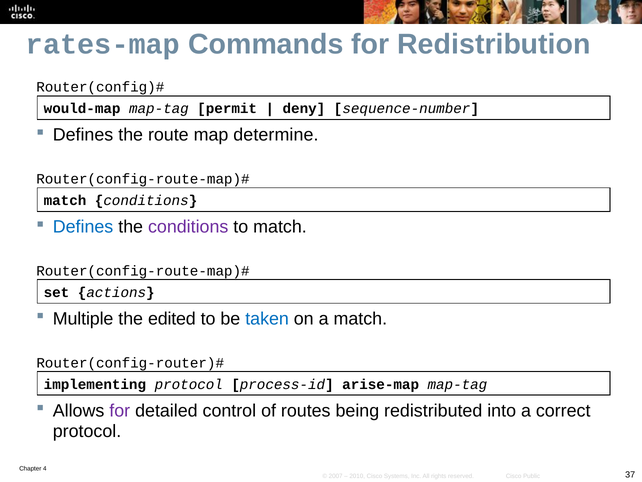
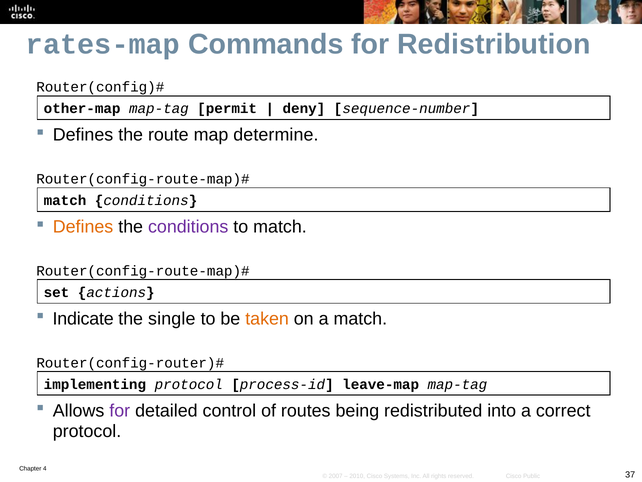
would-map: would-map -> other-map
Defines at (83, 227) colour: blue -> orange
Multiple: Multiple -> Indicate
edited: edited -> single
taken colour: blue -> orange
arise-map: arise-map -> leave-map
